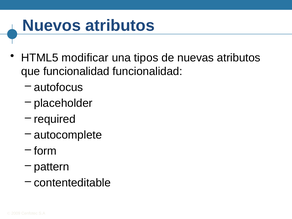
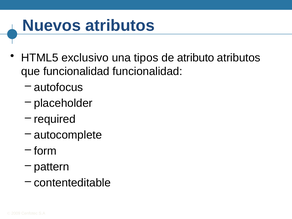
modificar: modificar -> exclusivo
nuevas: nuevas -> atributo
